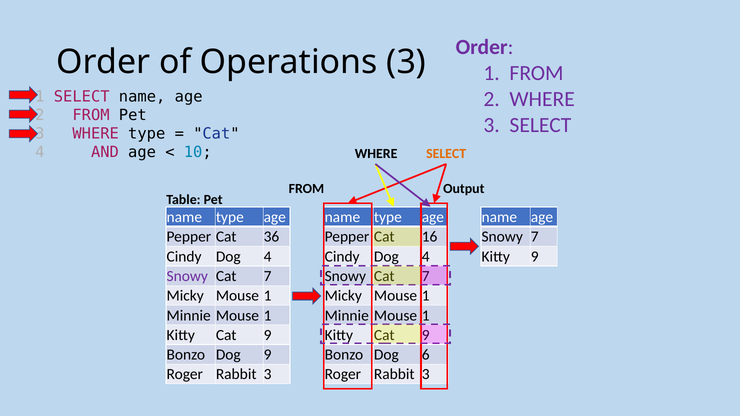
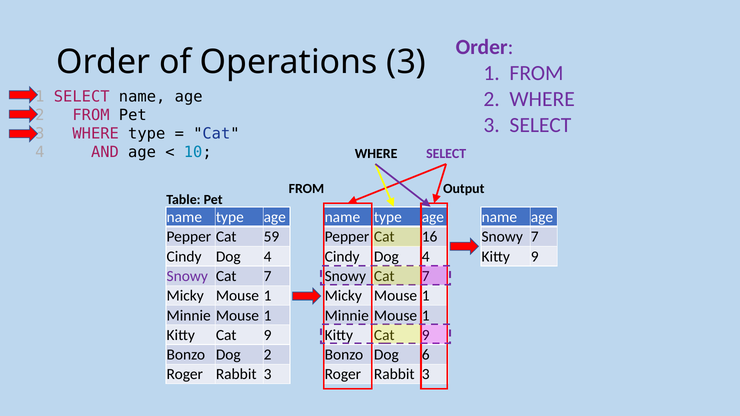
SELECT at (446, 154) colour: orange -> purple
36: 36 -> 59
Dog 9: 9 -> 2
